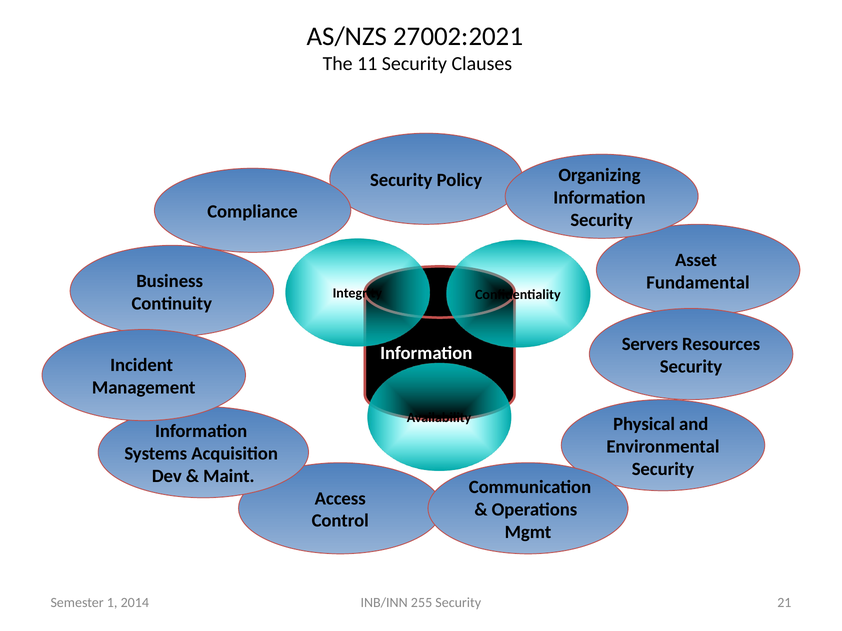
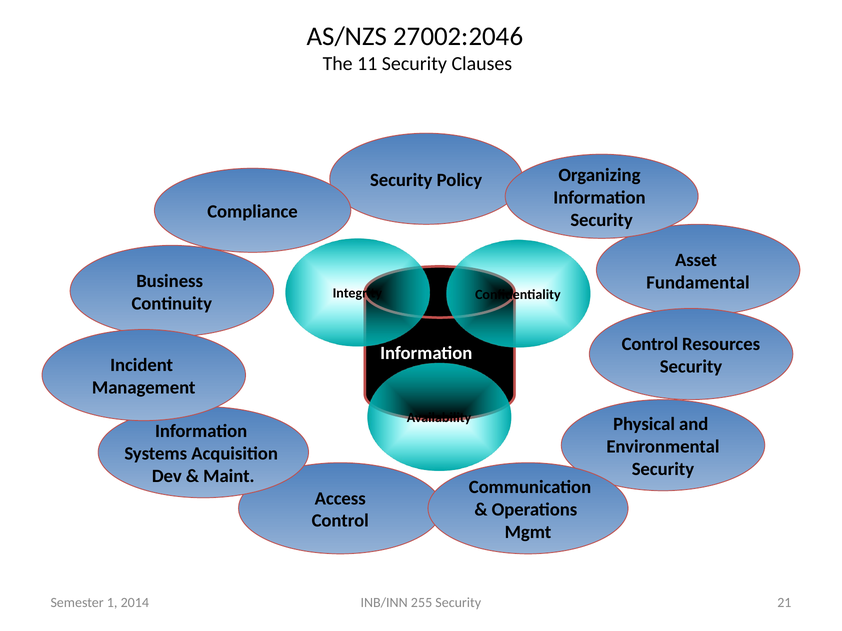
27002:2021: 27002:2021 -> 27002:2046
Servers at (650, 344): Servers -> Control
